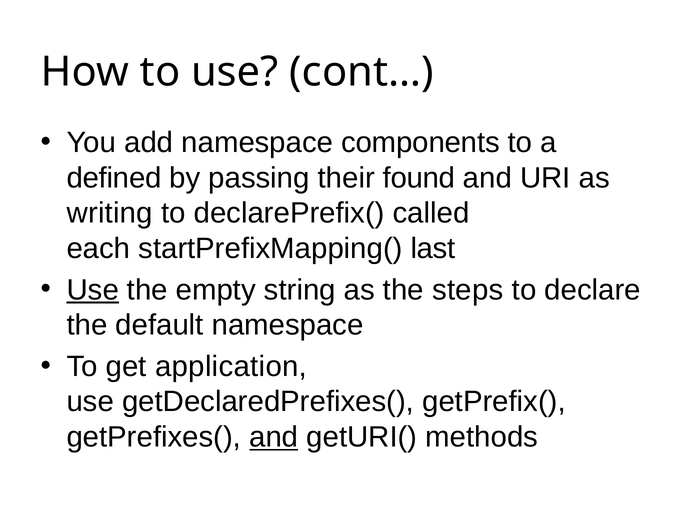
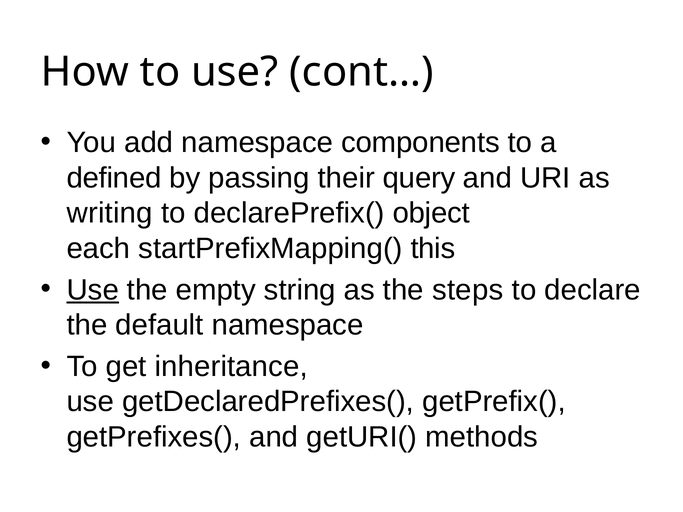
found: found -> query
called: called -> object
last: last -> this
application: application -> inheritance
and at (274, 437) underline: present -> none
